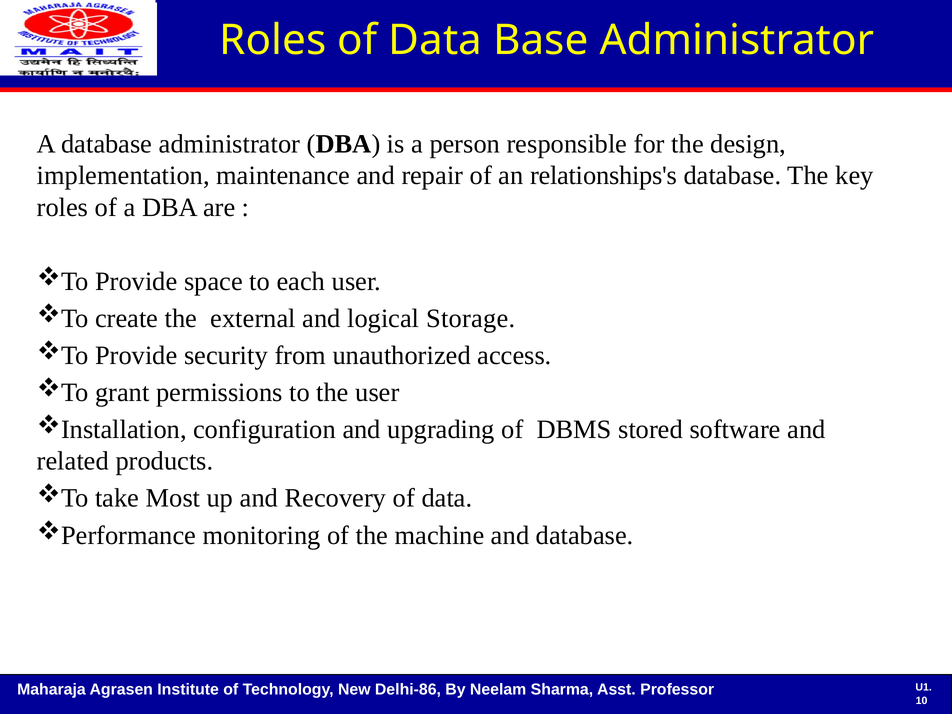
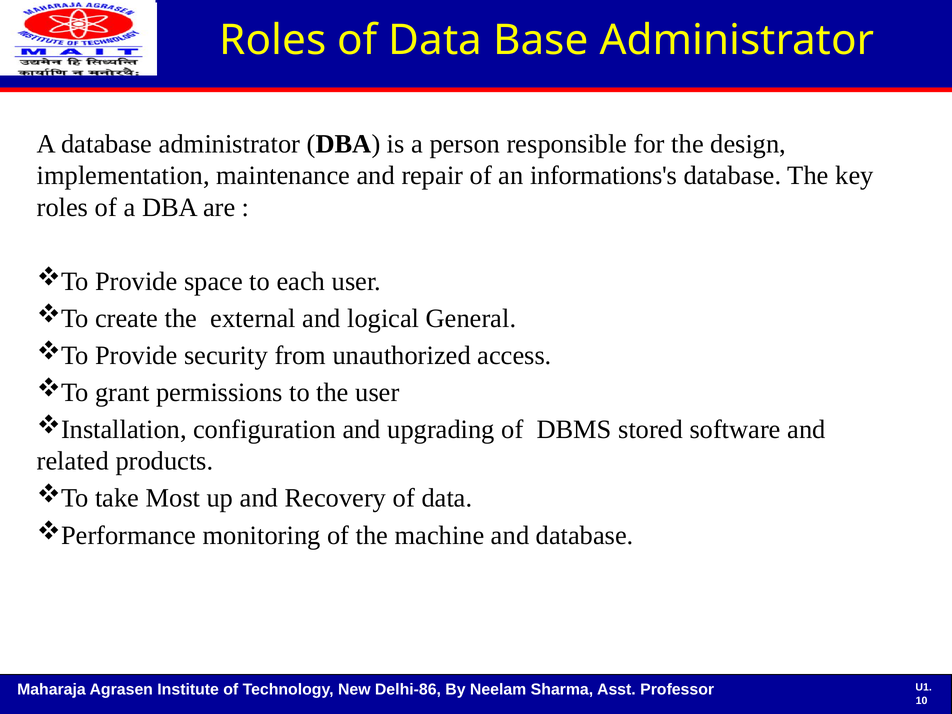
relationships's: relationships's -> informations's
Storage: Storage -> General
